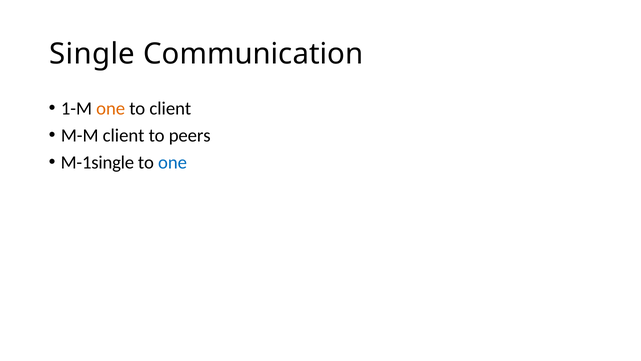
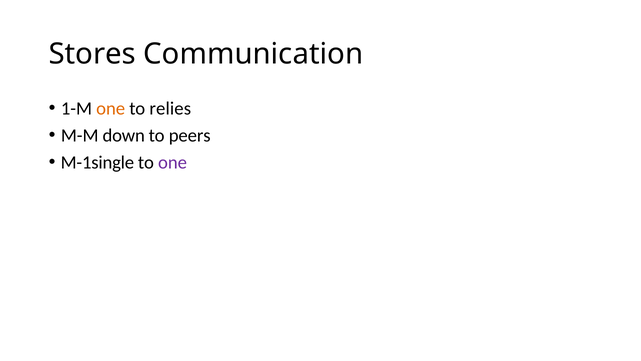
Single: Single -> Stores
to client: client -> relies
M-M client: client -> down
one at (173, 162) colour: blue -> purple
